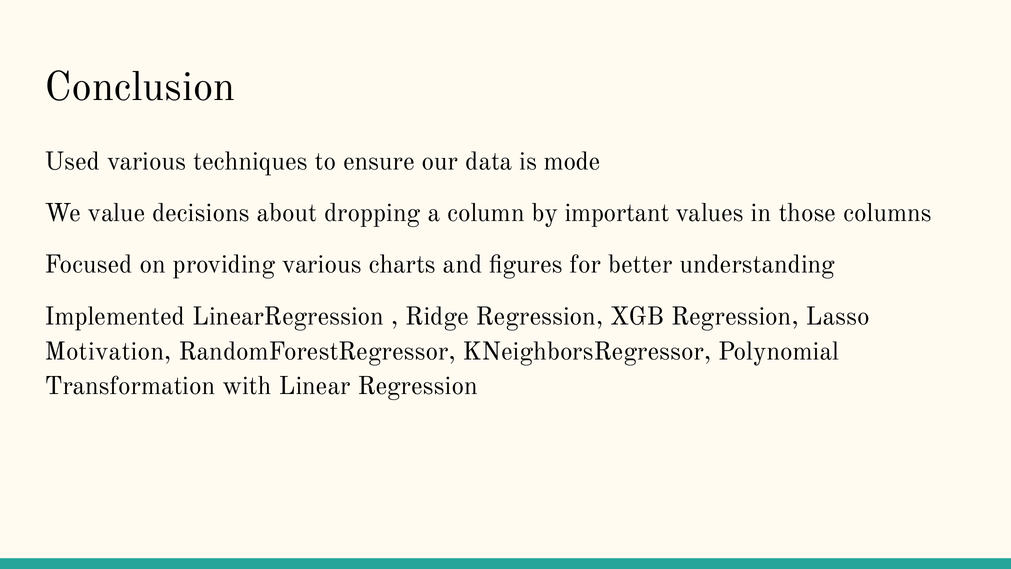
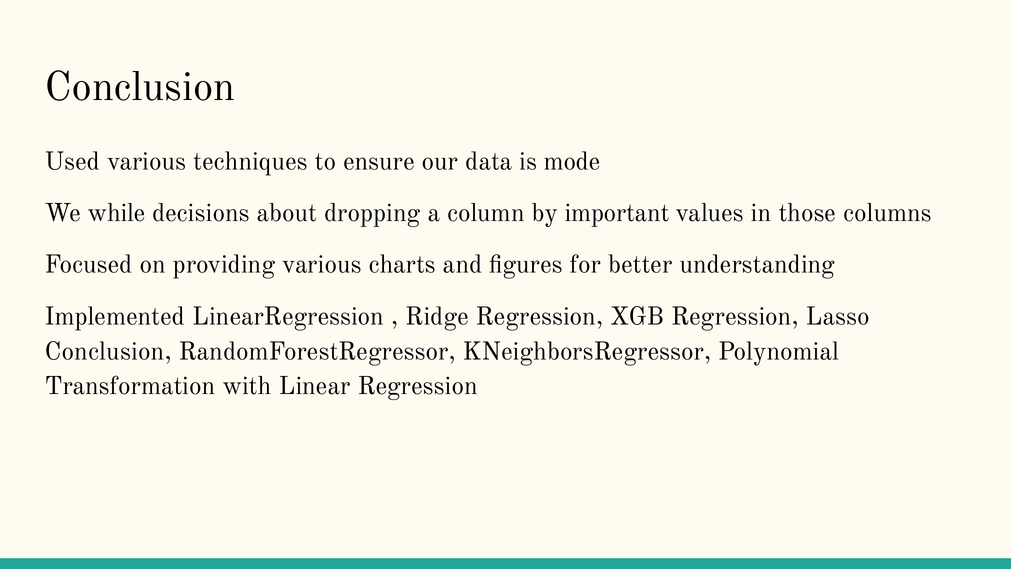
value: value -> while
Motivation at (108, 351): Motivation -> Conclusion
